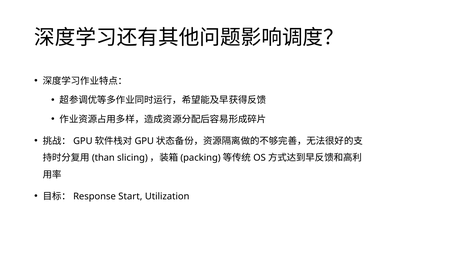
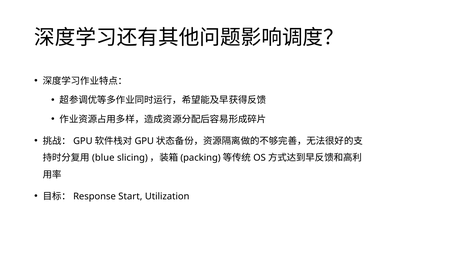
than: than -> blue
